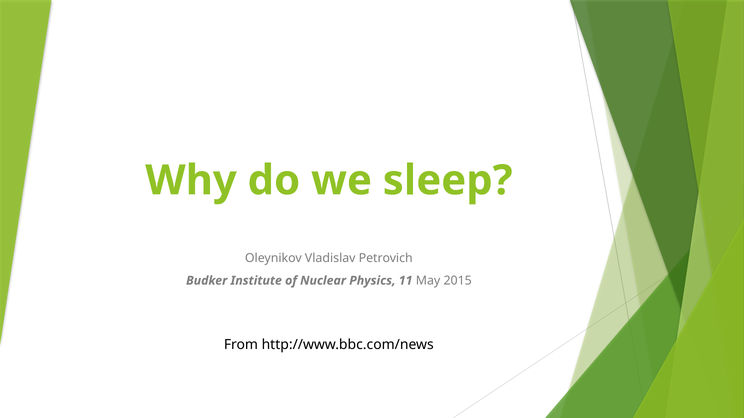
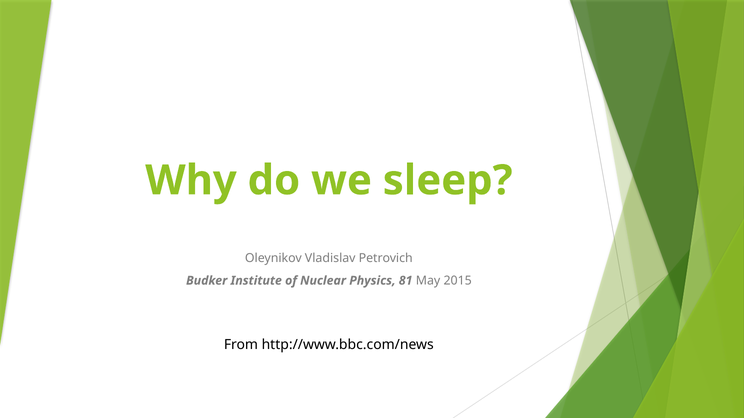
11: 11 -> 81
